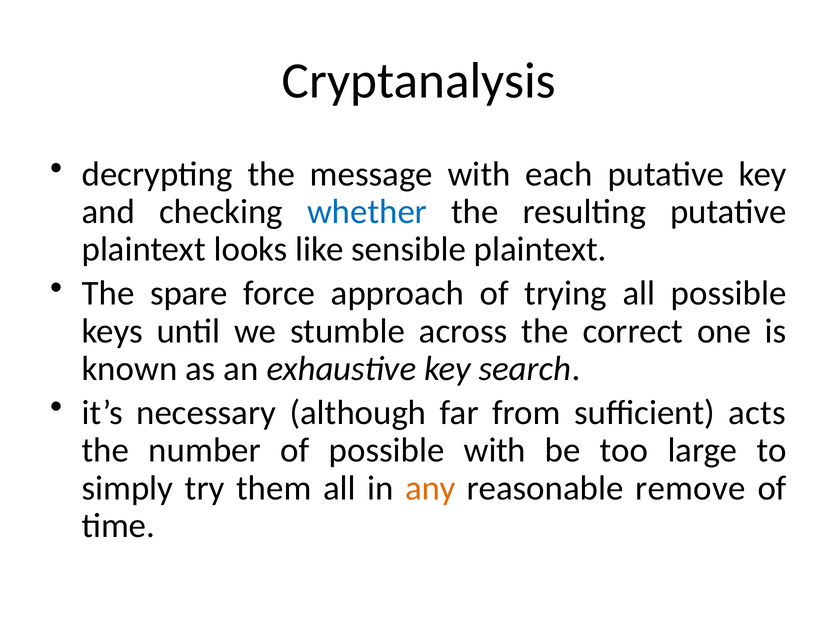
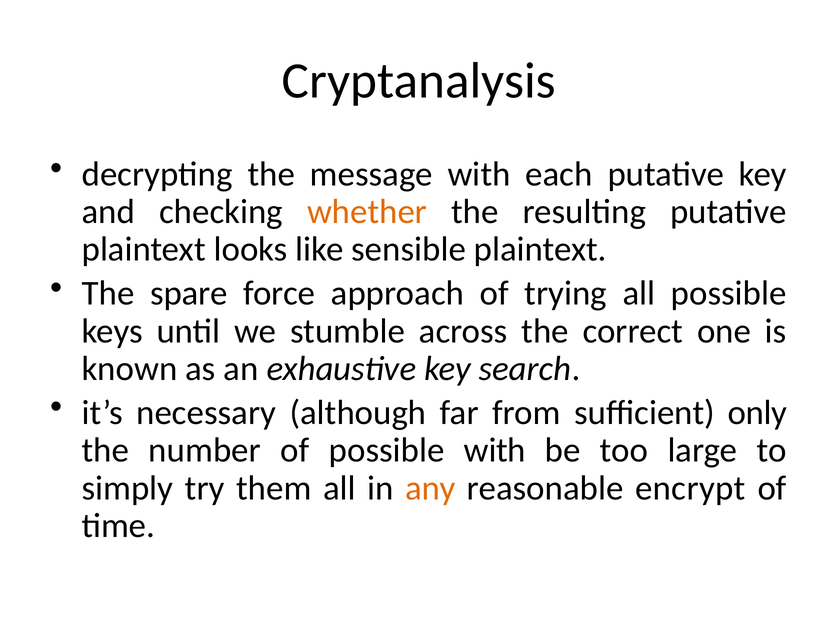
whether colour: blue -> orange
acts: acts -> only
remove: remove -> encrypt
